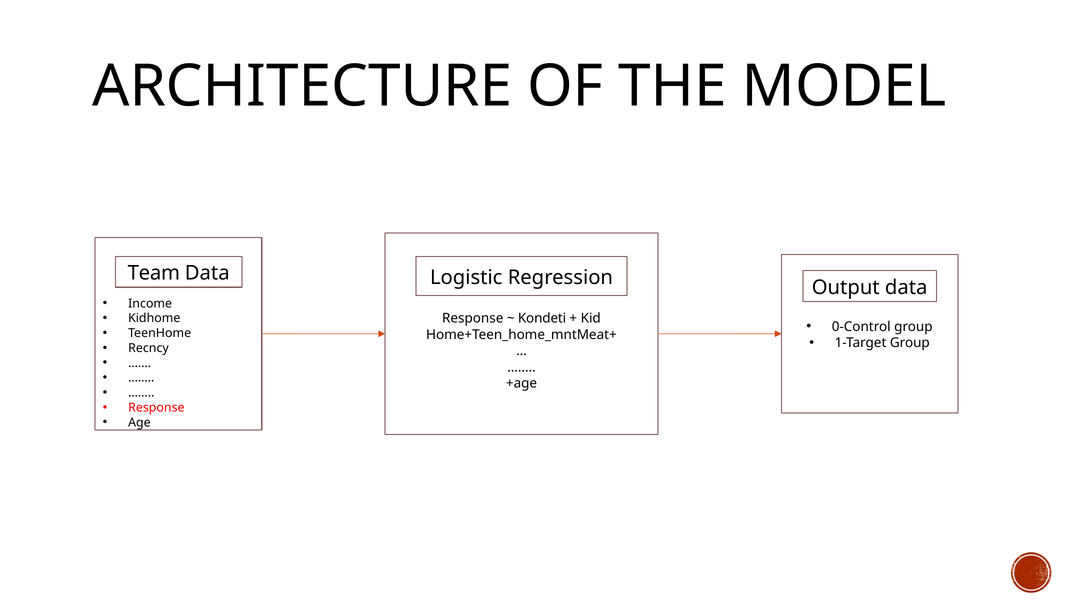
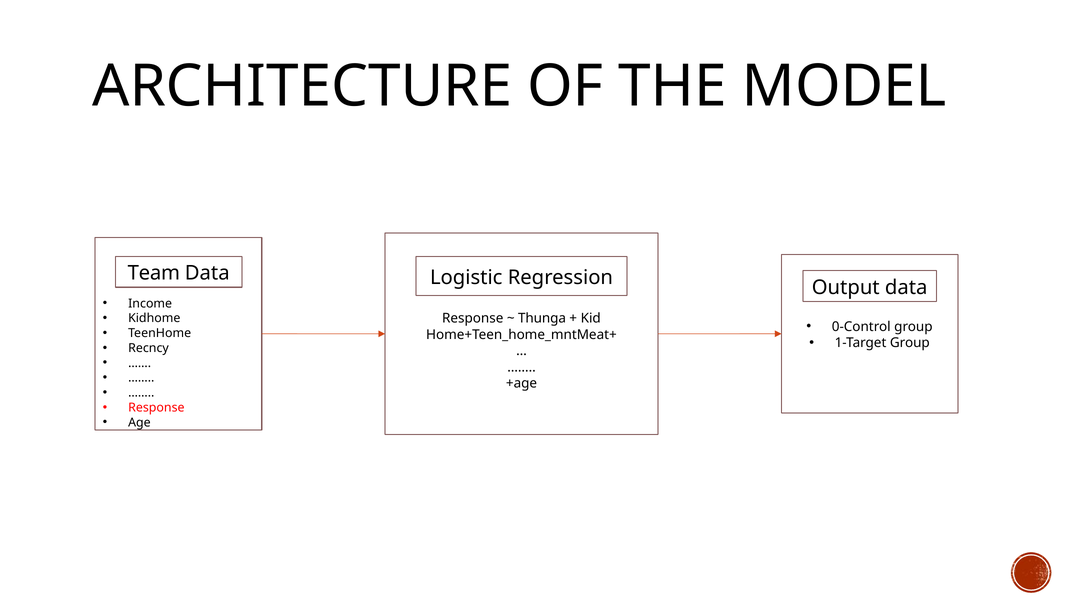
Kondeti: Kondeti -> Thunga
